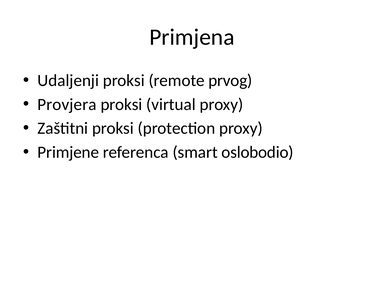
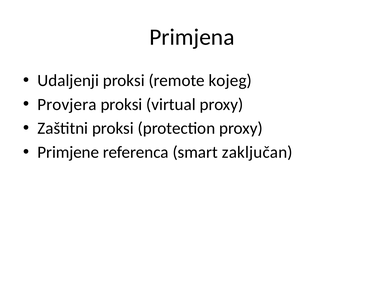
prvog: prvog -> kojeg
oslobodio: oslobodio -> zaključan
